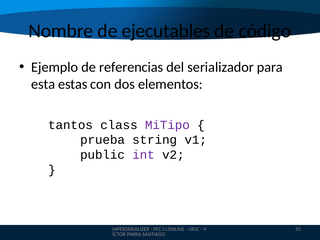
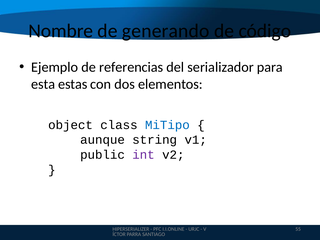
ejecutables: ejecutables -> generando
tantos: tantos -> object
MiTipo colour: purple -> blue
prueba: prueba -> aunque
